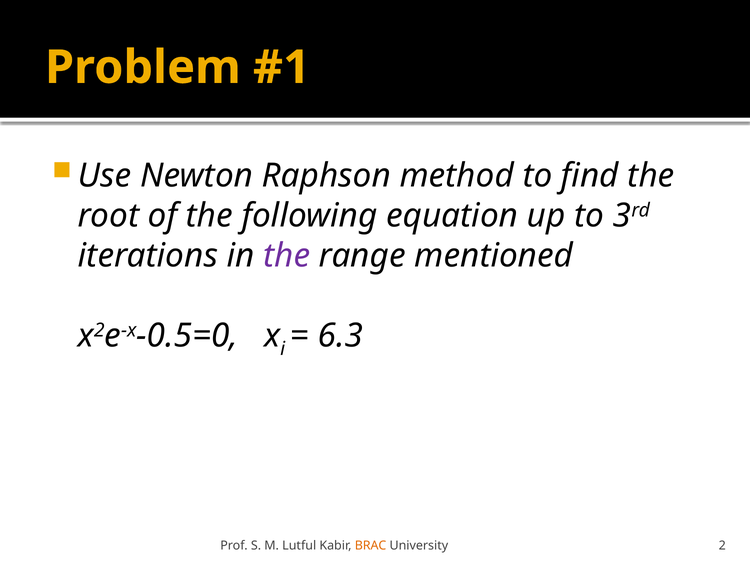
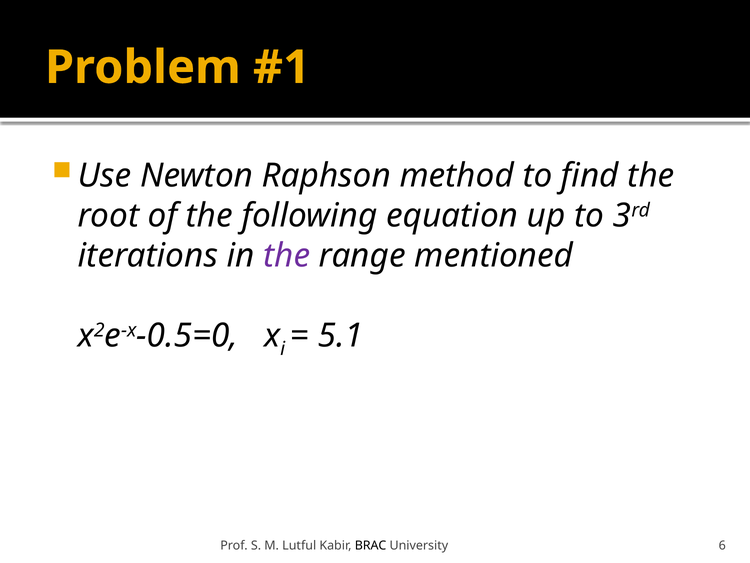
6.3: 6.3 -> 5.1
BRAC colour: orange -> black
2: 2 -> 6
